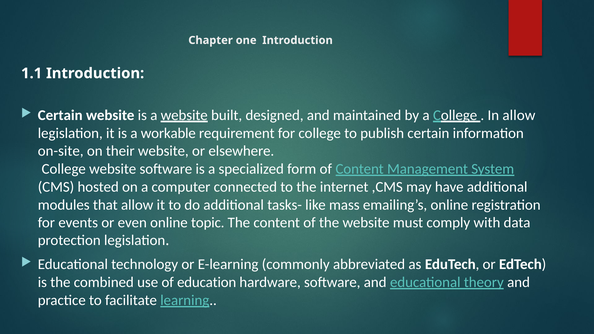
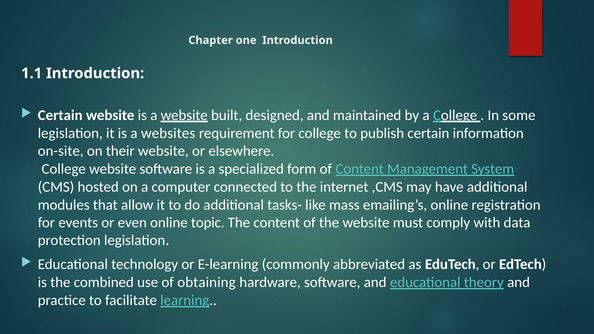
In allow: allow -> some
workable: workable -> websites
education: education -> obtaining
